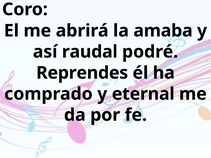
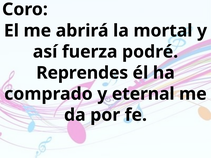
amaba: amaba -> mortal
raudal: raudal -> fuerza
